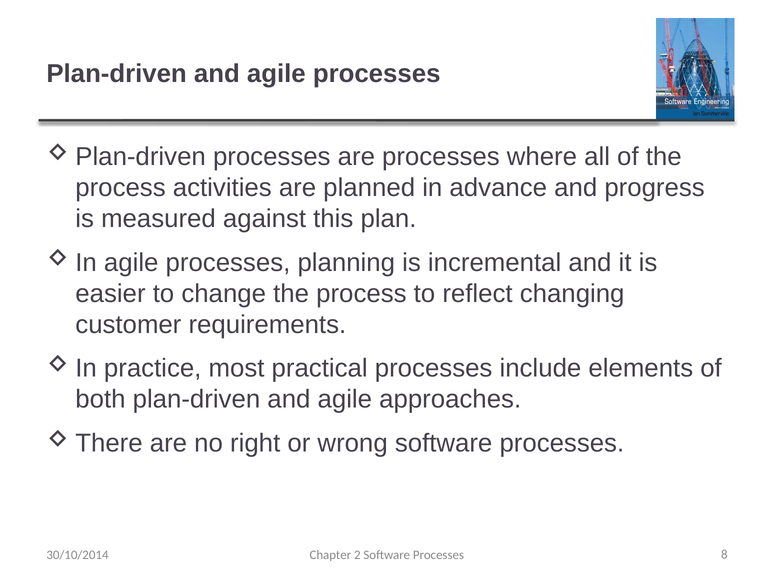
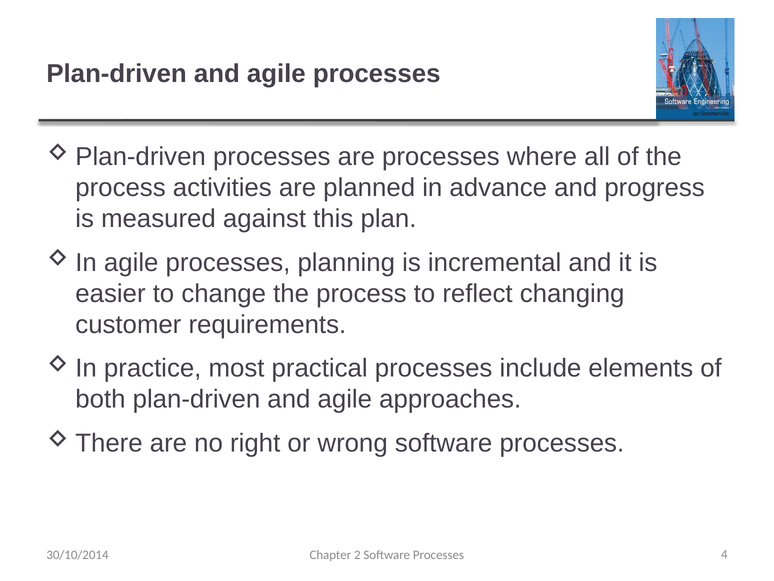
8: 8 -> 4
